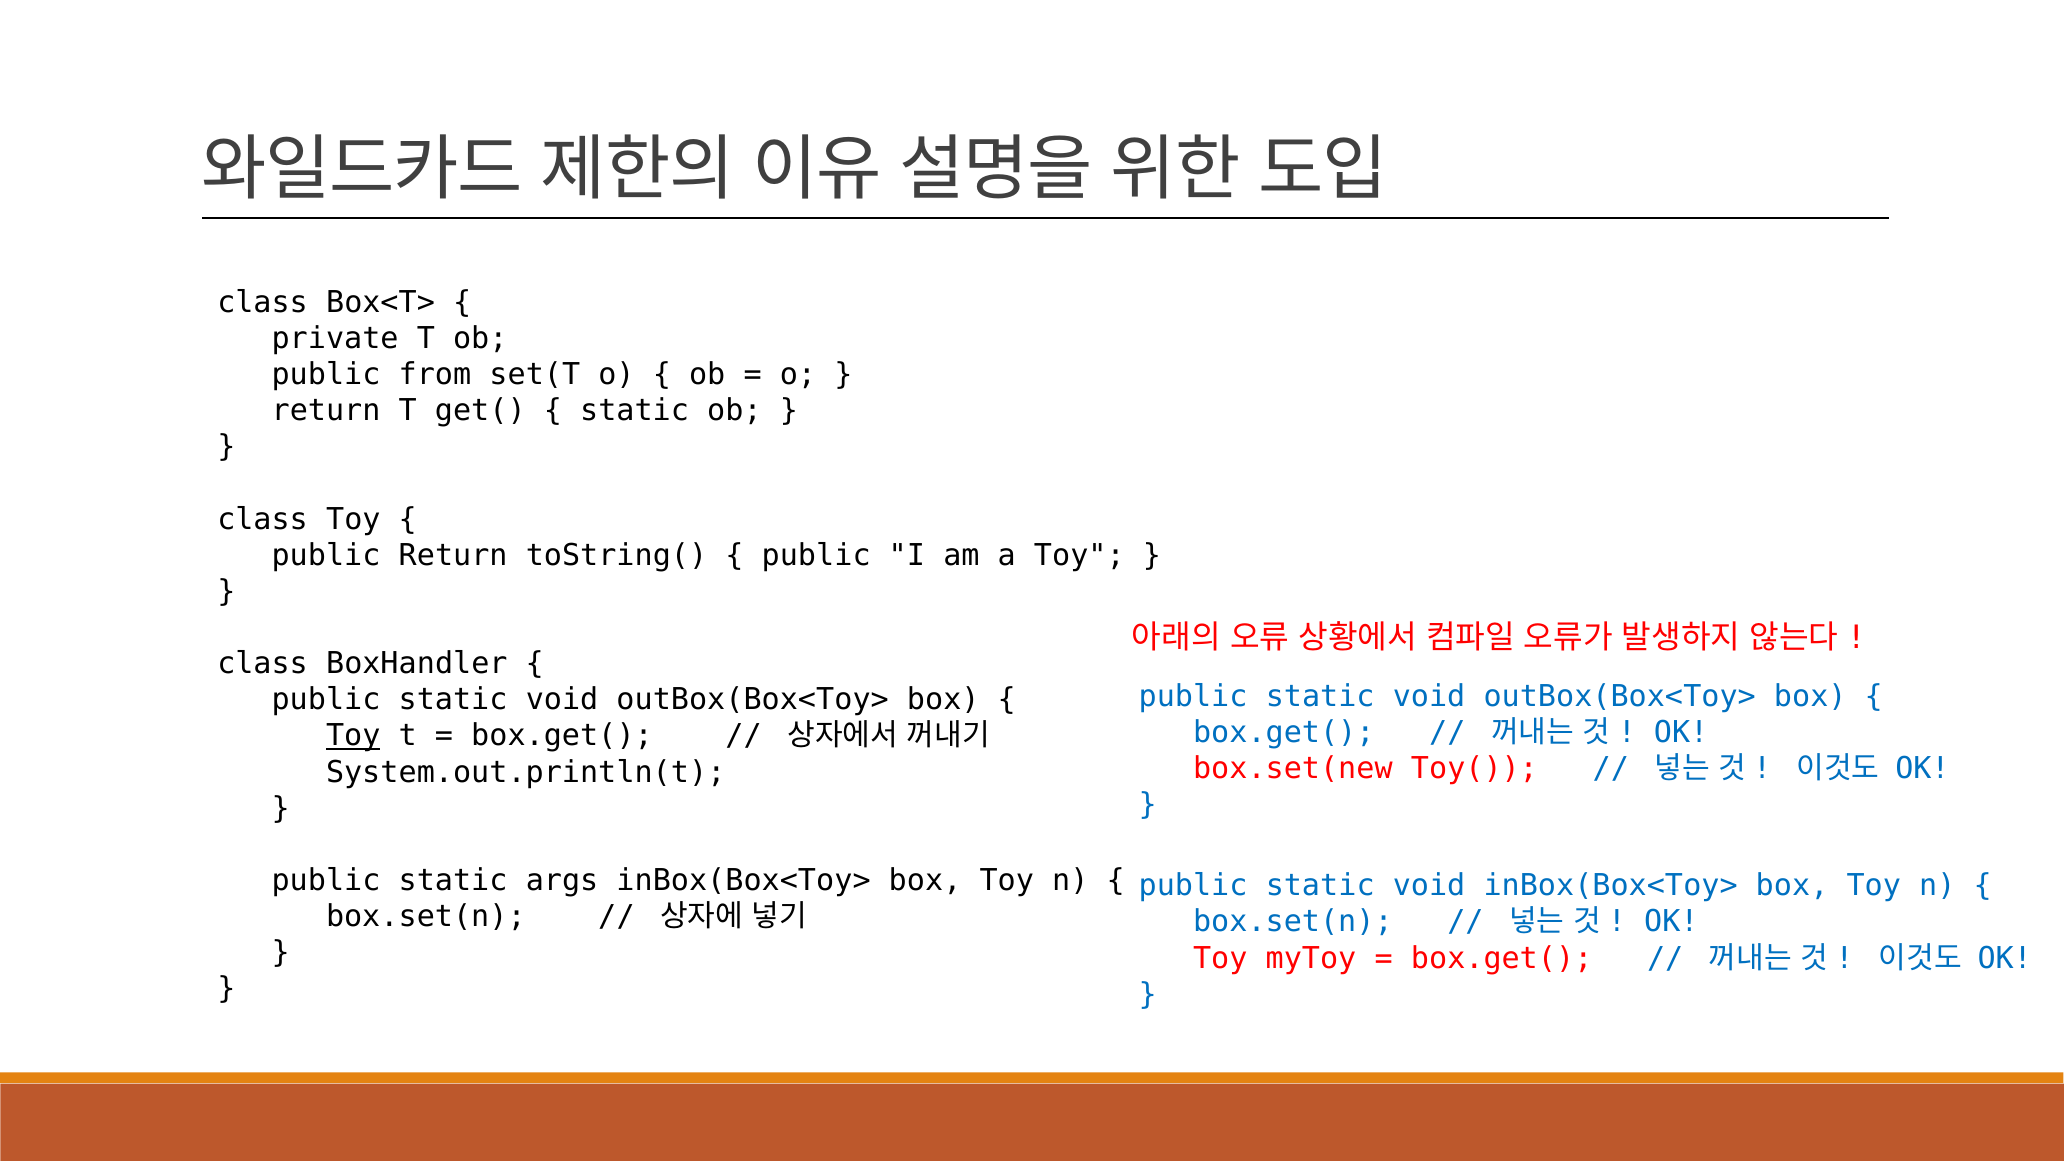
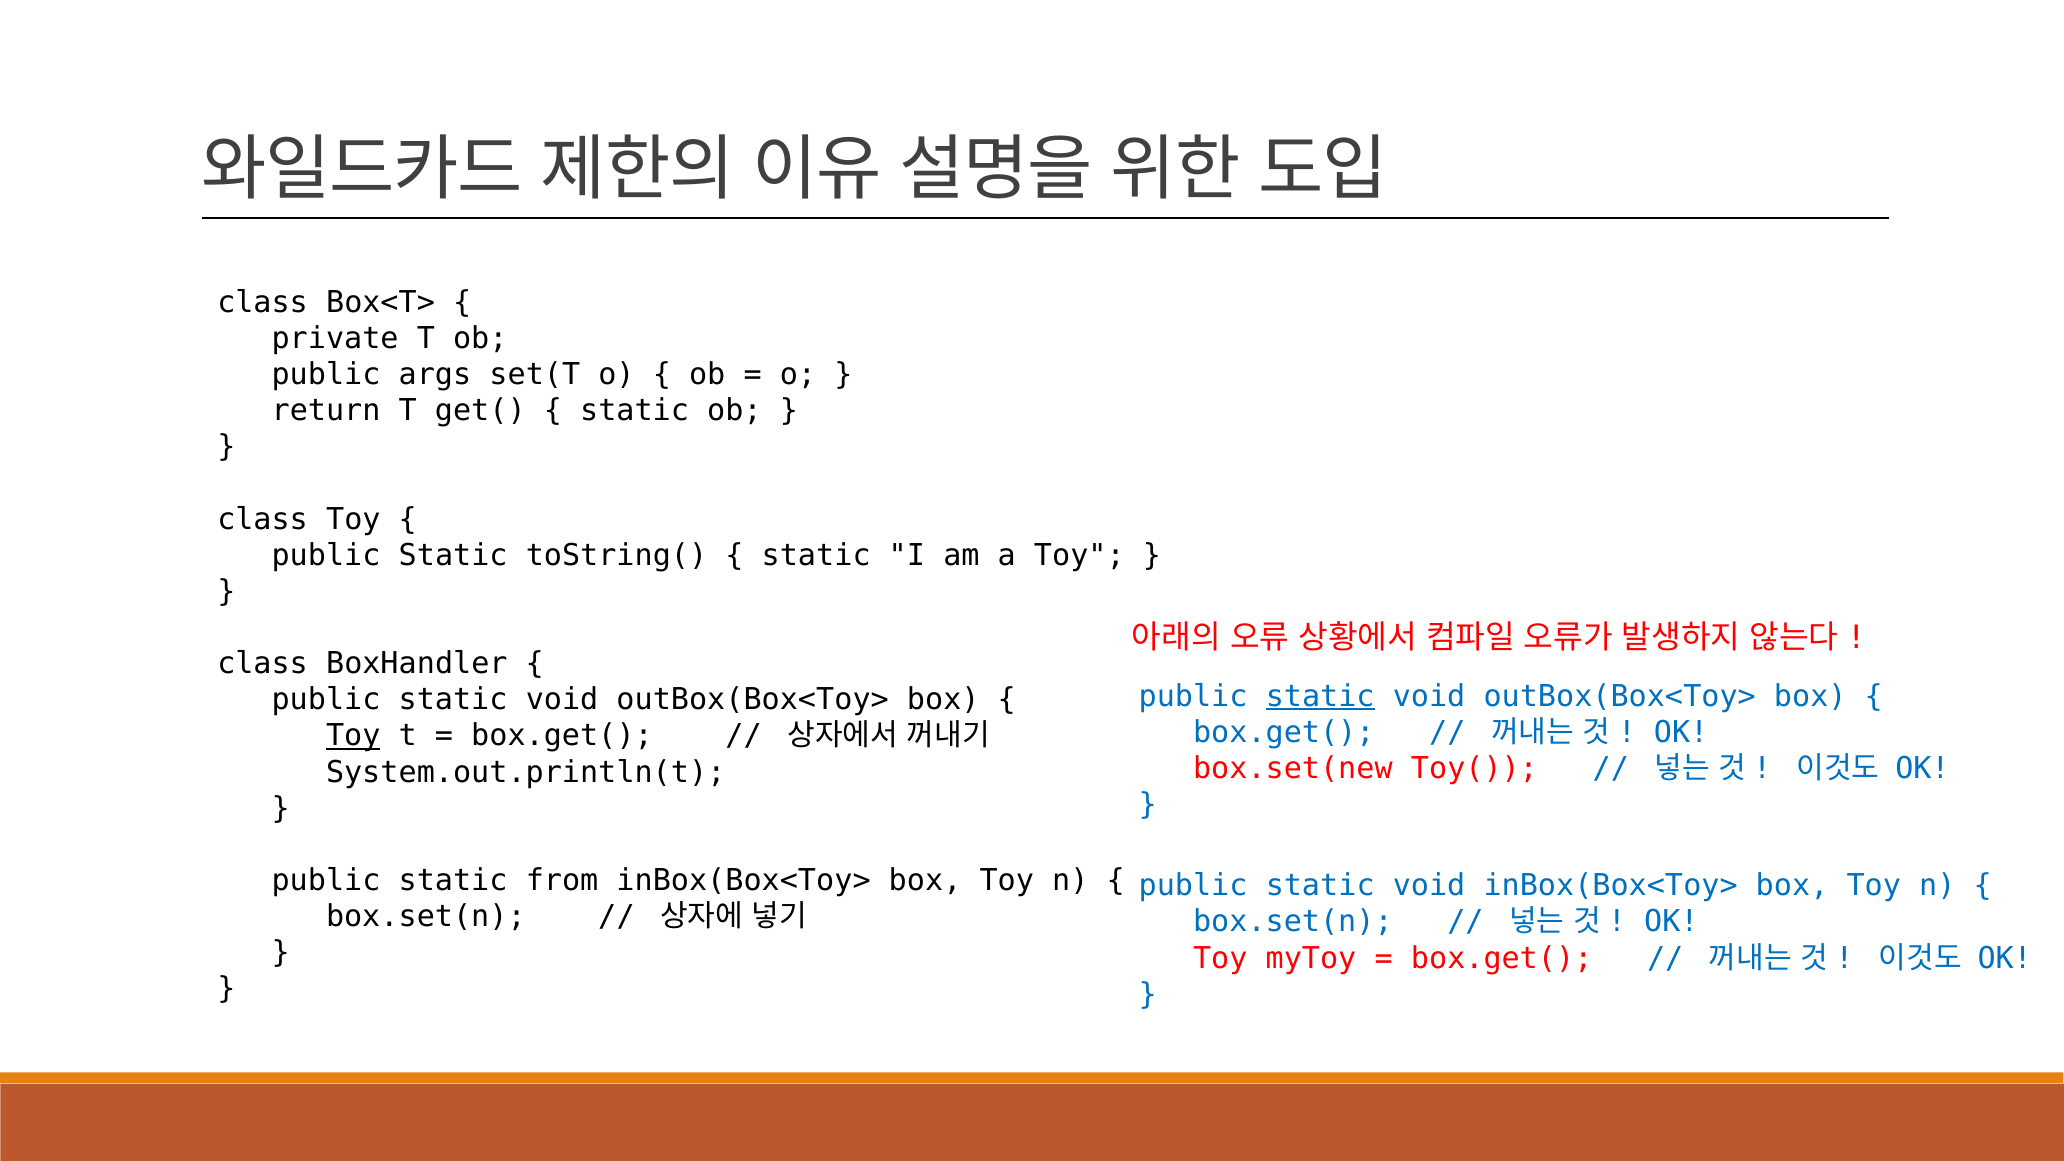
from: from -> args
Return at (453, 555): Return -> Static
public at (816, 555): public -> static
static at (1320, 696) underline: none -> present
args: args -> from
